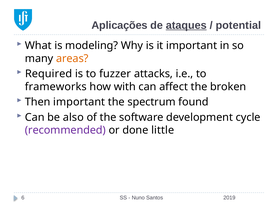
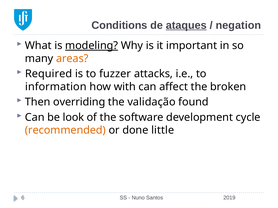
Aplicações: Aplicações -> Conditions
potential: potential -> negation
modeling underline: none -> present
frameworks: frameworks -> information
Then important: important -> overriding
spectrum: spectrum -> validação
also: also -> look
recommended colour: purple -> orange
